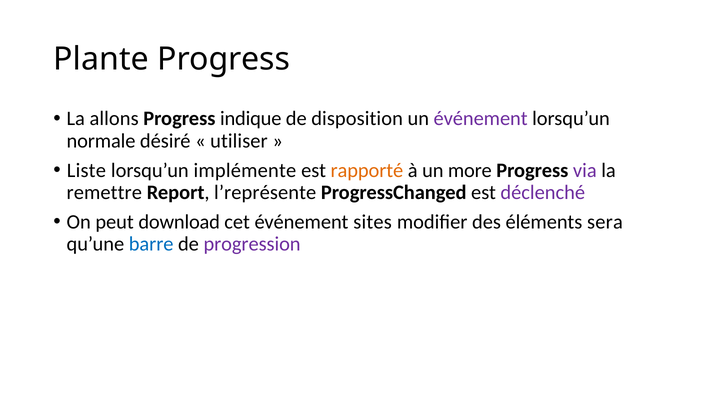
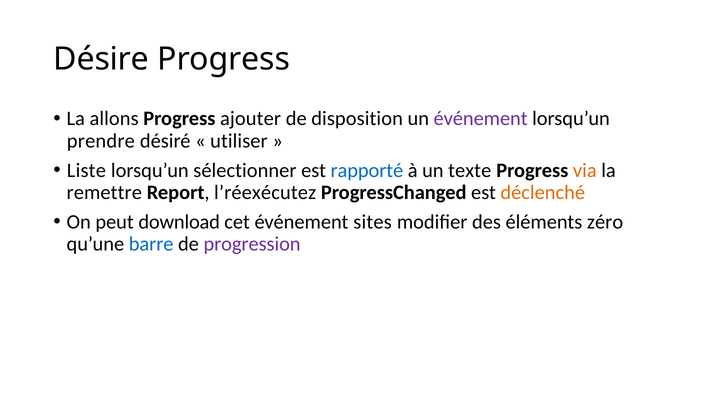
Plante: Plante -> Désire
indique: indique -> ajouter
normale: normale -> prendre
implémente: implémente -> sélectionner
rapporté colour: orange -> blue
more: more -> texte
via colour: purple -> orange
l’représente: l’représente -> l’réexécutez
déclenché colour: purple -> orange
sera: sera -> zéro
